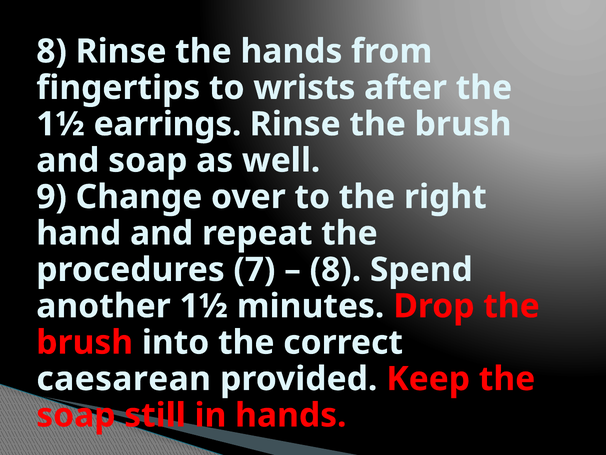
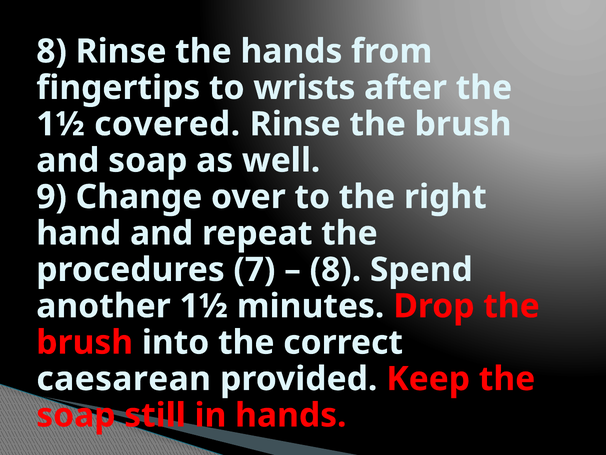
earrings: earrings -> covered
